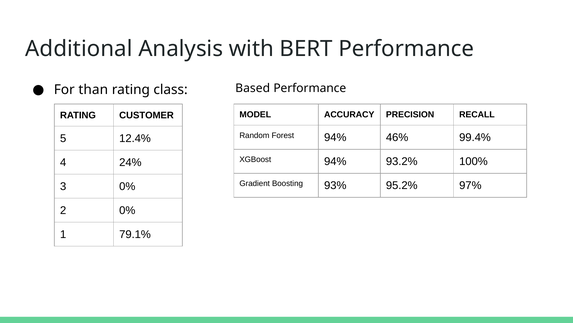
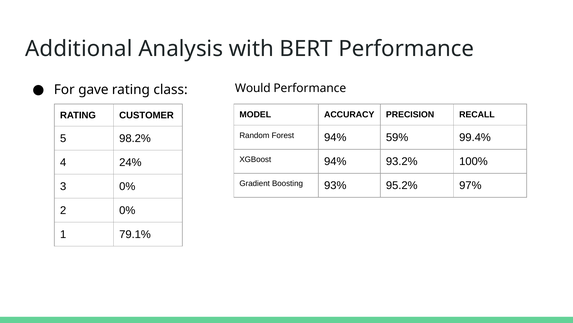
than: than -> gave
Based: Based -> Would
46%: 46% -> 59%
12.4%: 12.4% -> 98.2%
